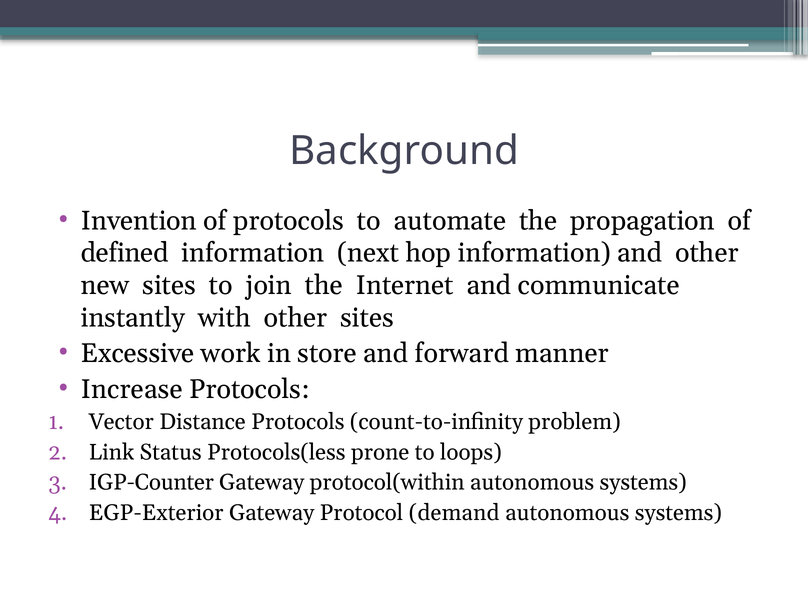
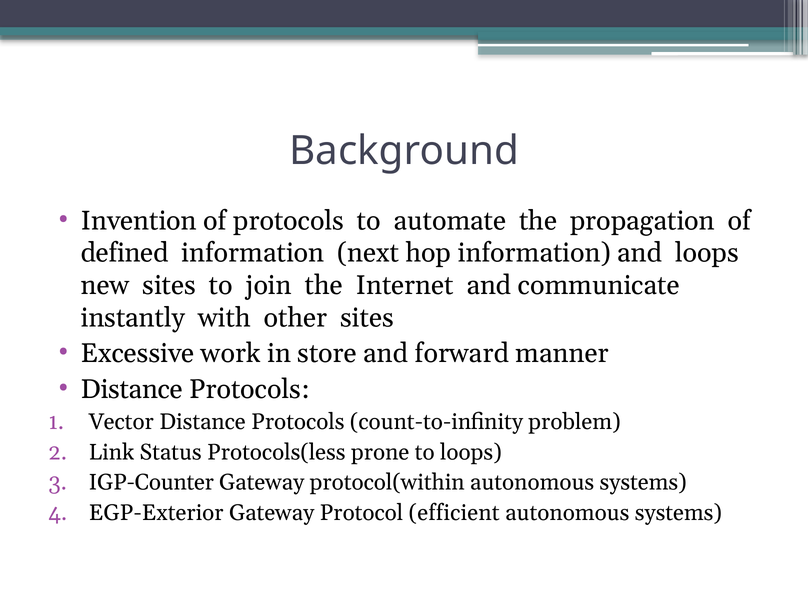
and other: other -> loops
Increase at (132, 389): Increase -> Distance
demand: demand -> efficient
